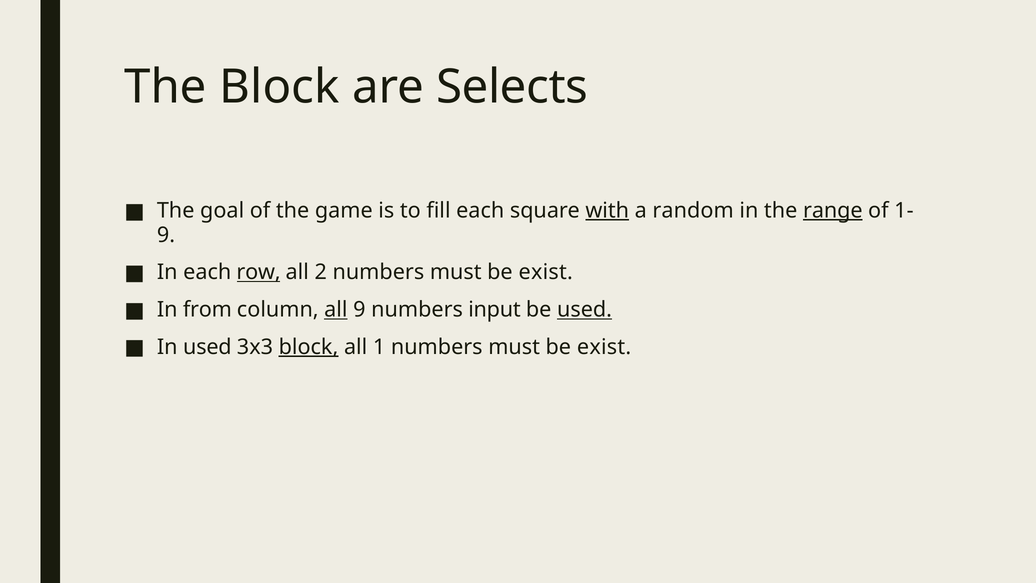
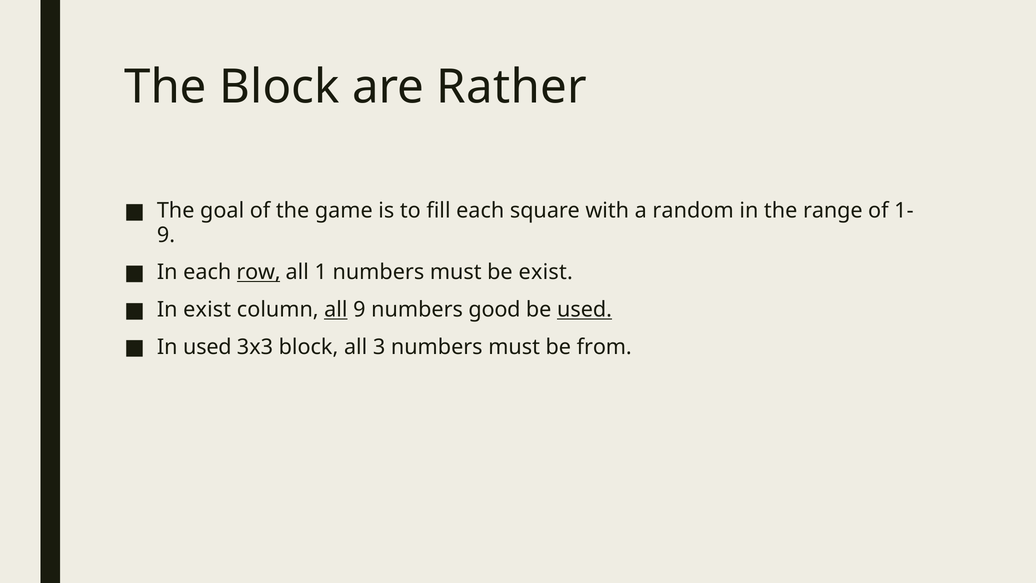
Selects: Selects -> Rather
with underline: present -> none
range underline: present -> none
2: 2 -> 1
In from: from -> exist
input: input -> good
block at (308, 347) underline: present -> none
1: 1 -> 3
exist at (604, 347): exist -> from
